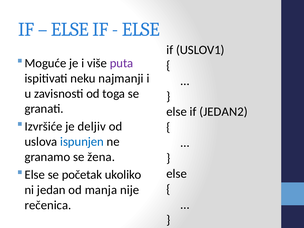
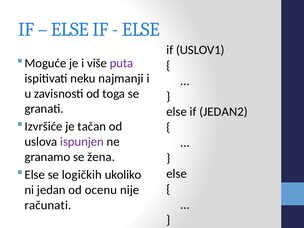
deljiv: deljiv -> tačan
ispunjen colour: blue -> purple
početak: početak -> logičkih
manja: manja -> ocenu
rečenica: rečenica -> računati
